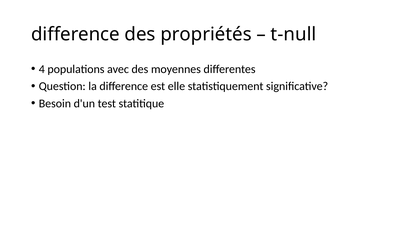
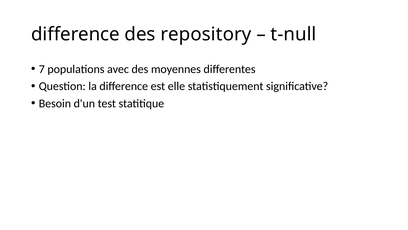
propriétés: propriétés -> repository
4: 4 -> 7
